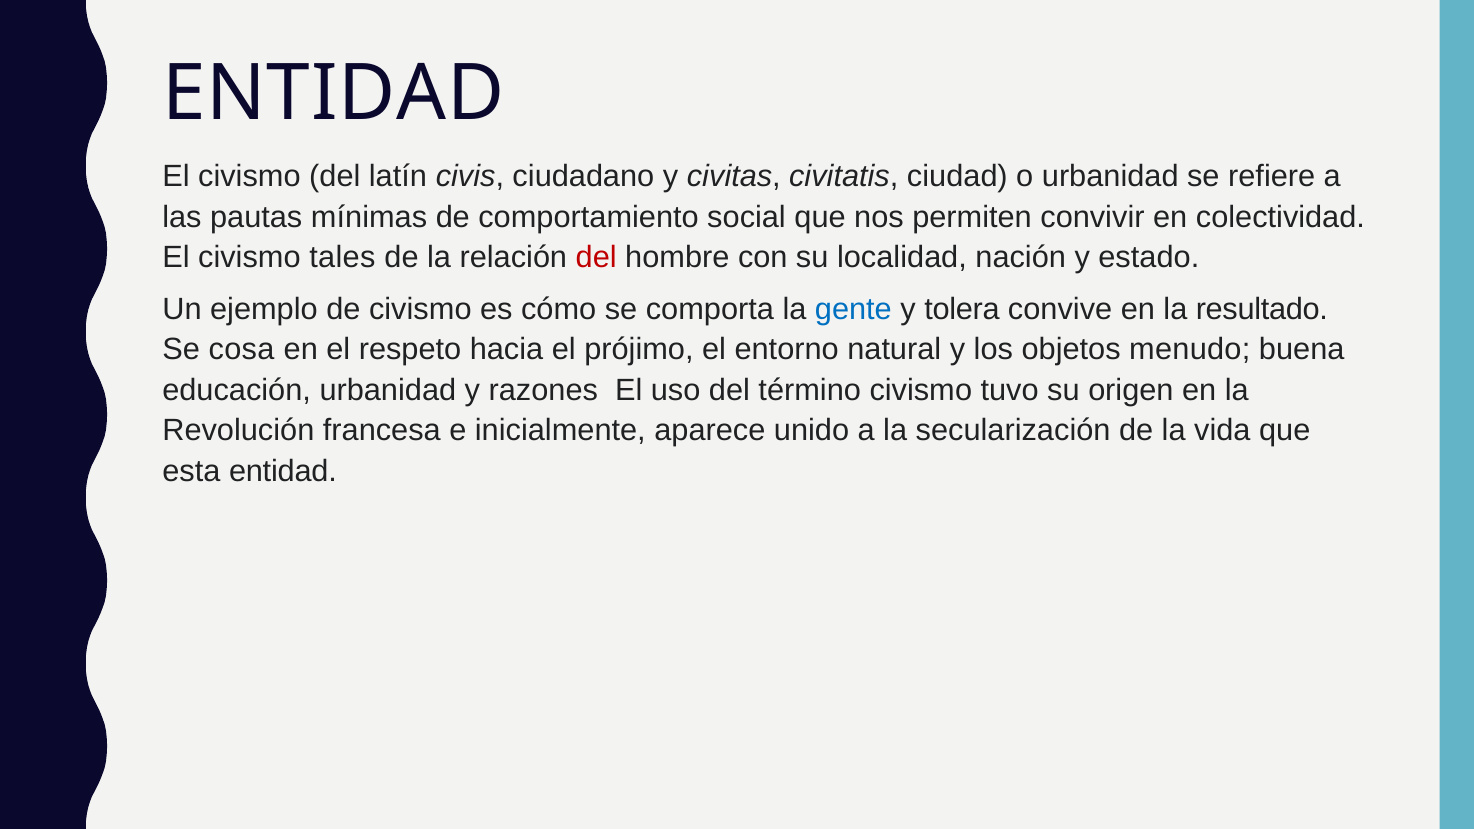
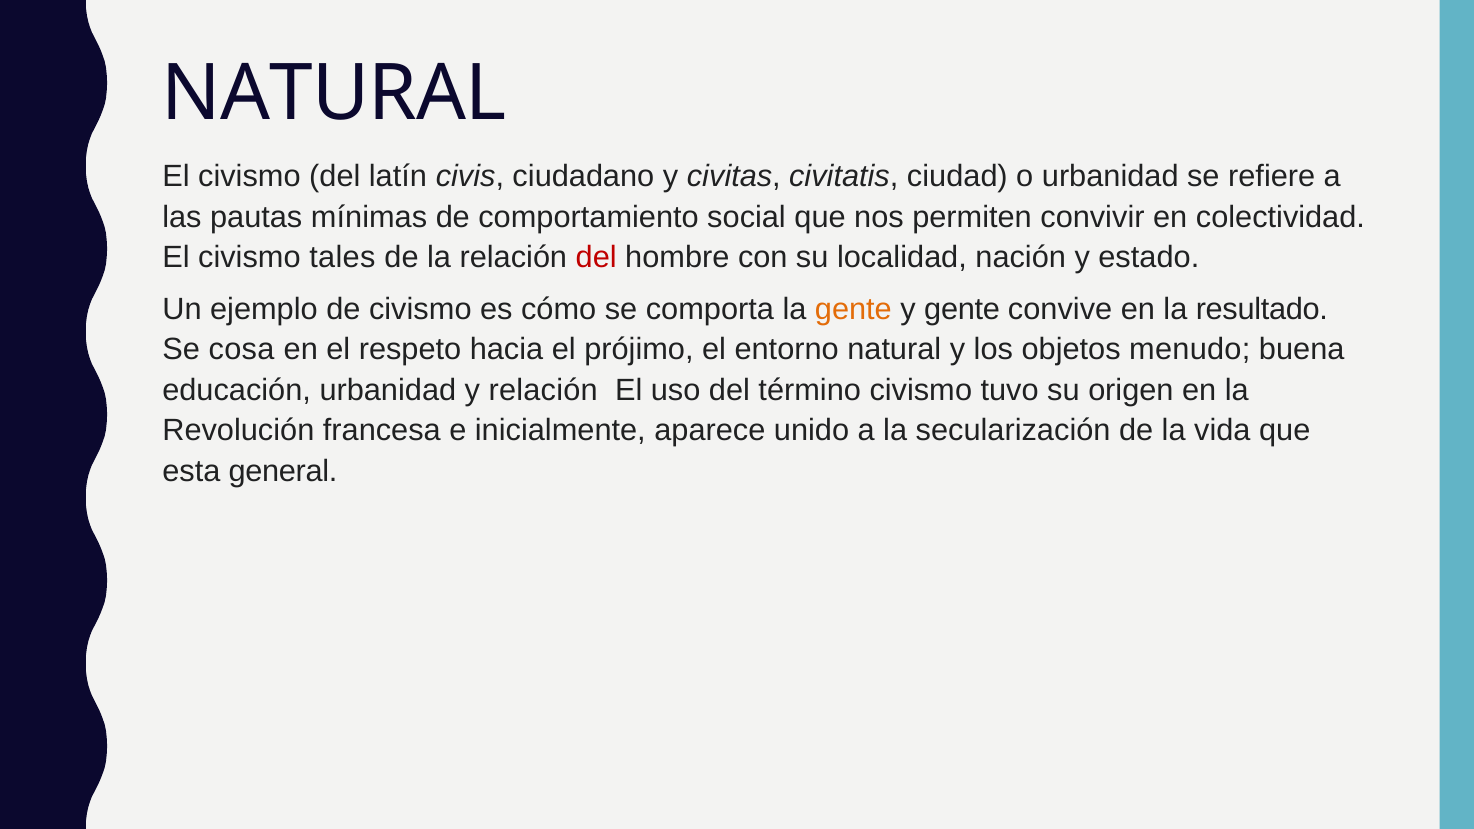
ENTIDAD at (333, 94): ENTIDAD -> NATURAL
gente at (853, 309) colour: blue -> orange
y tolera: tolera -> gente
y razones: razones -> relación
esta entidad: entidad -> general
